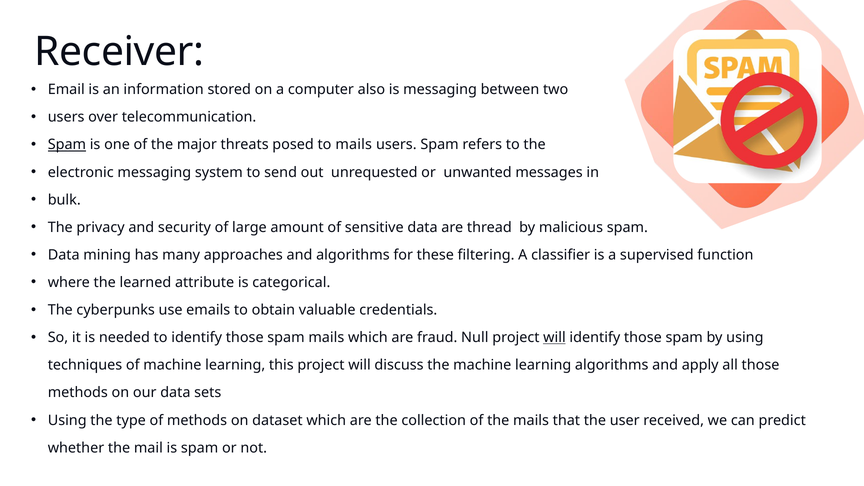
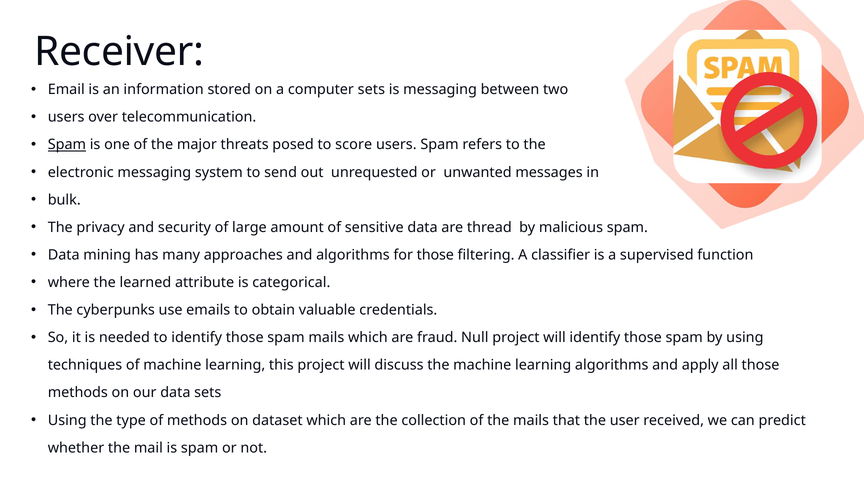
computer also: also -> sets
to mails: mails -> score
for these: these -> those
will at (554, 338) underline: present -> none
